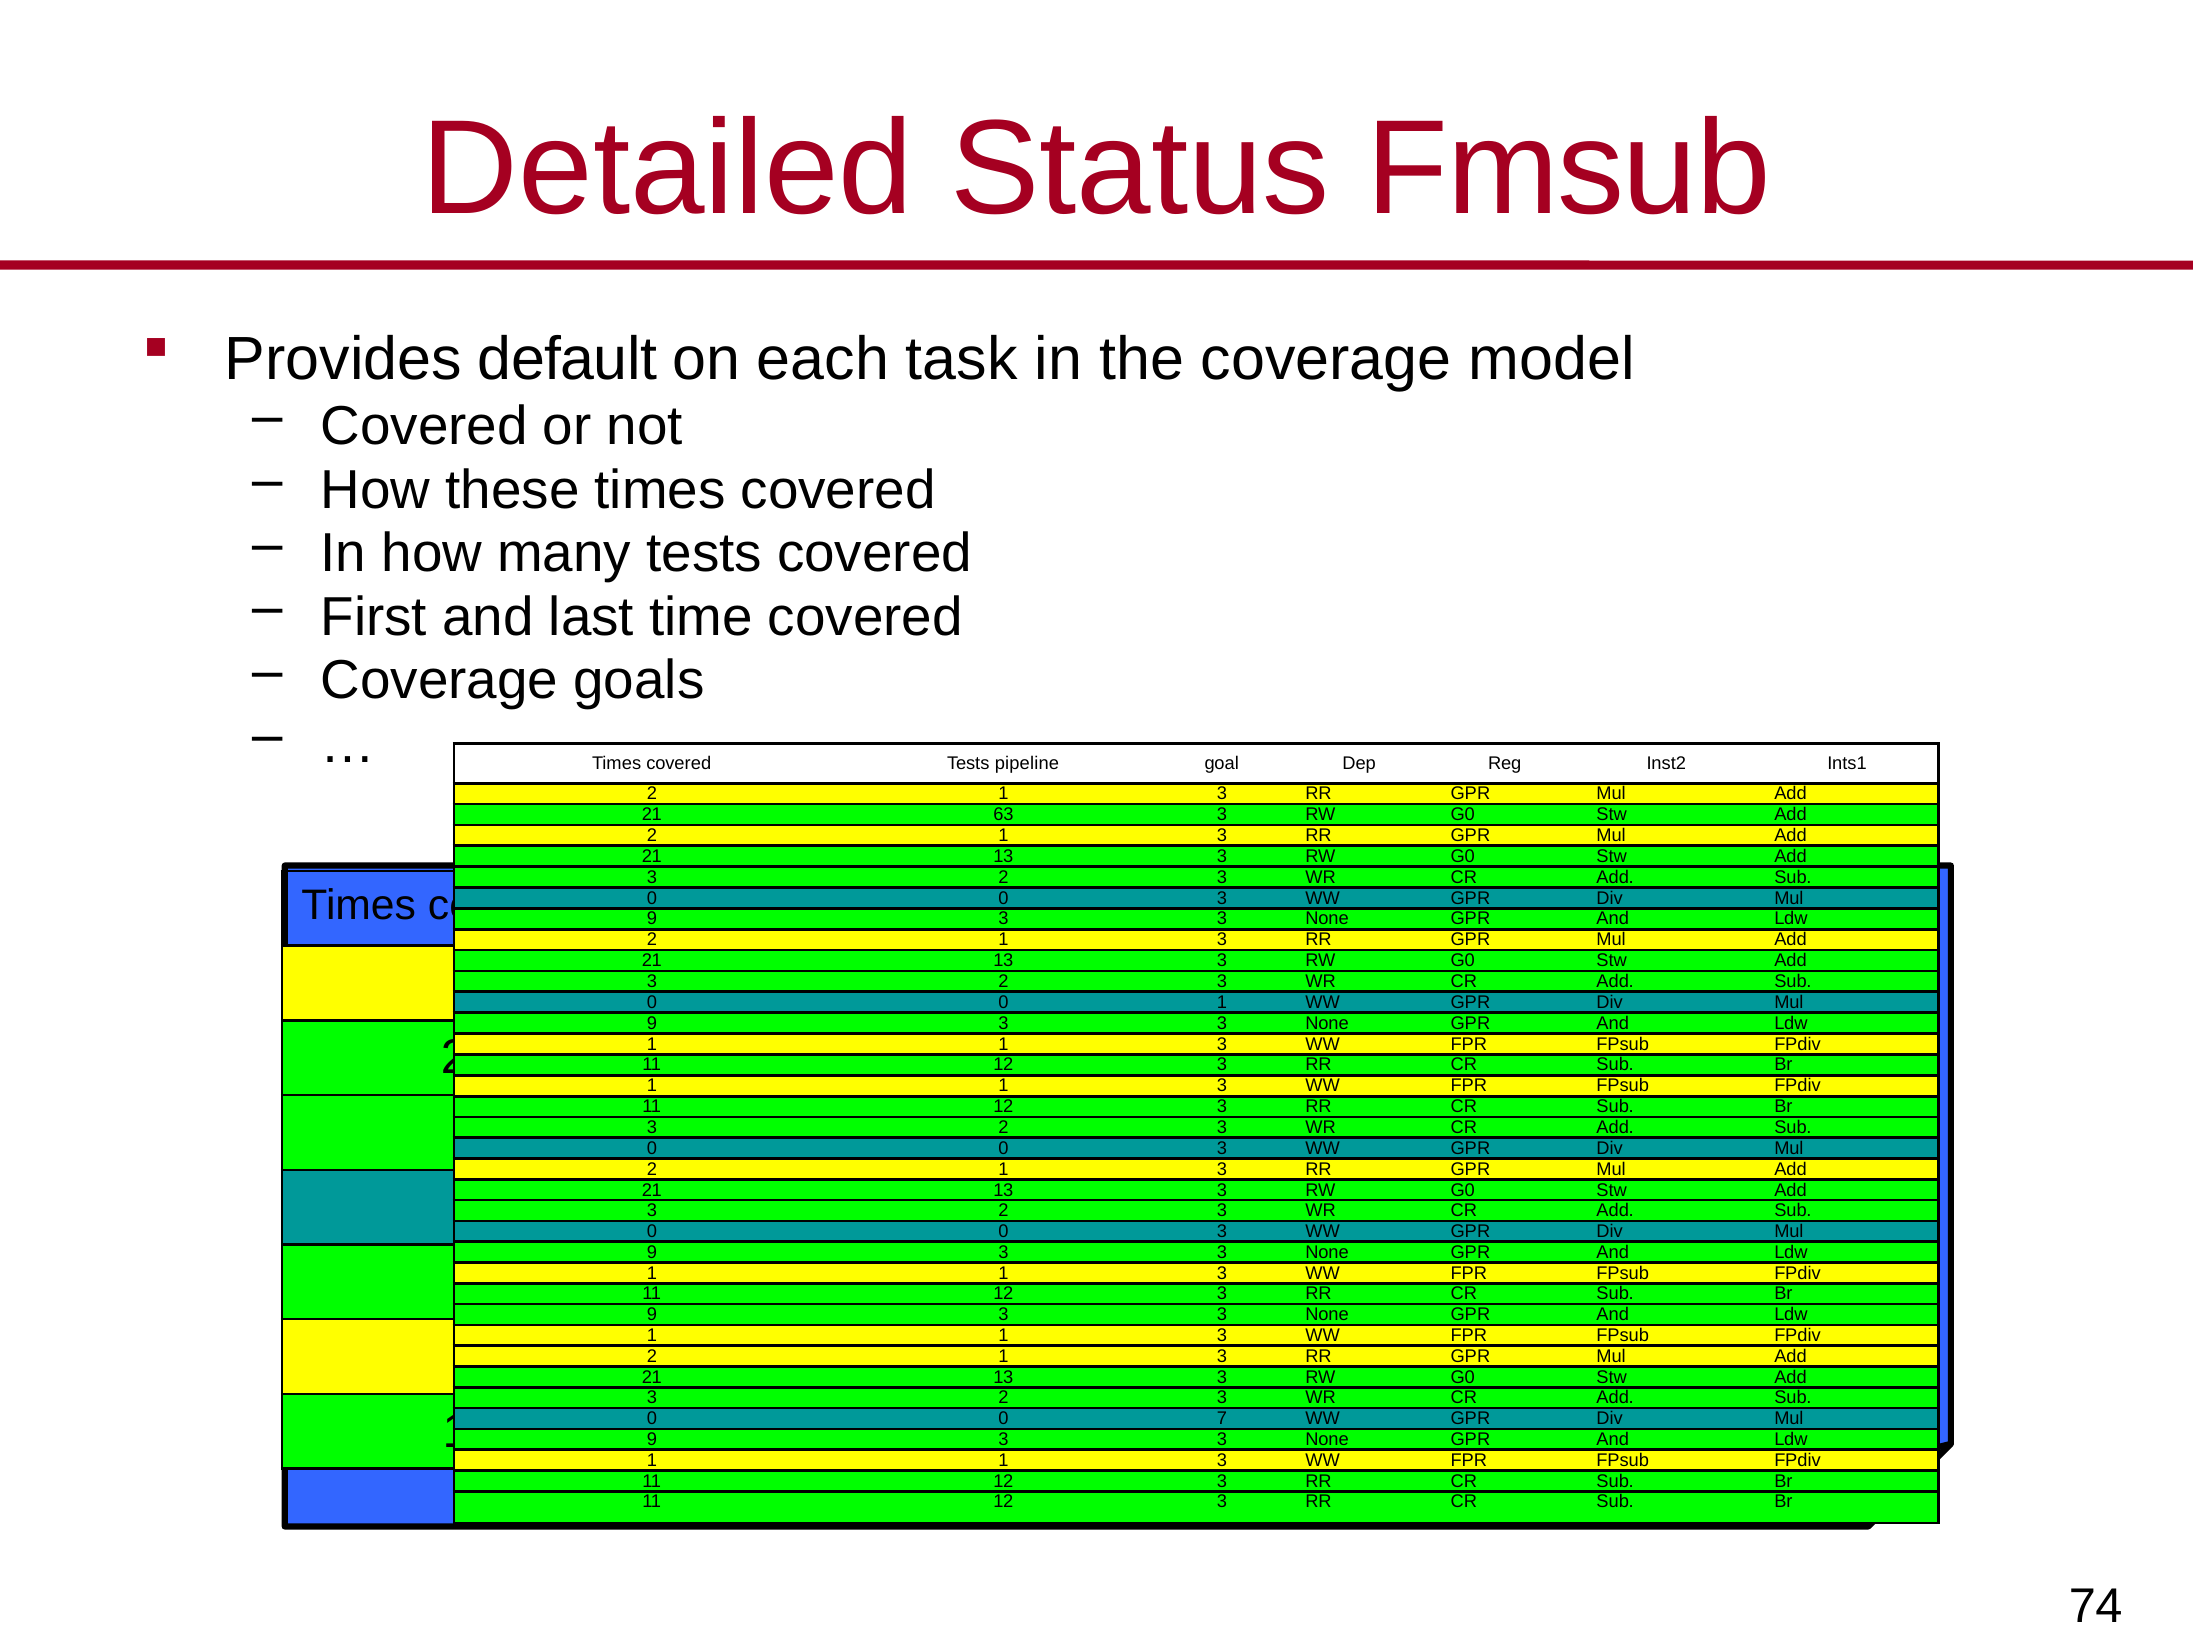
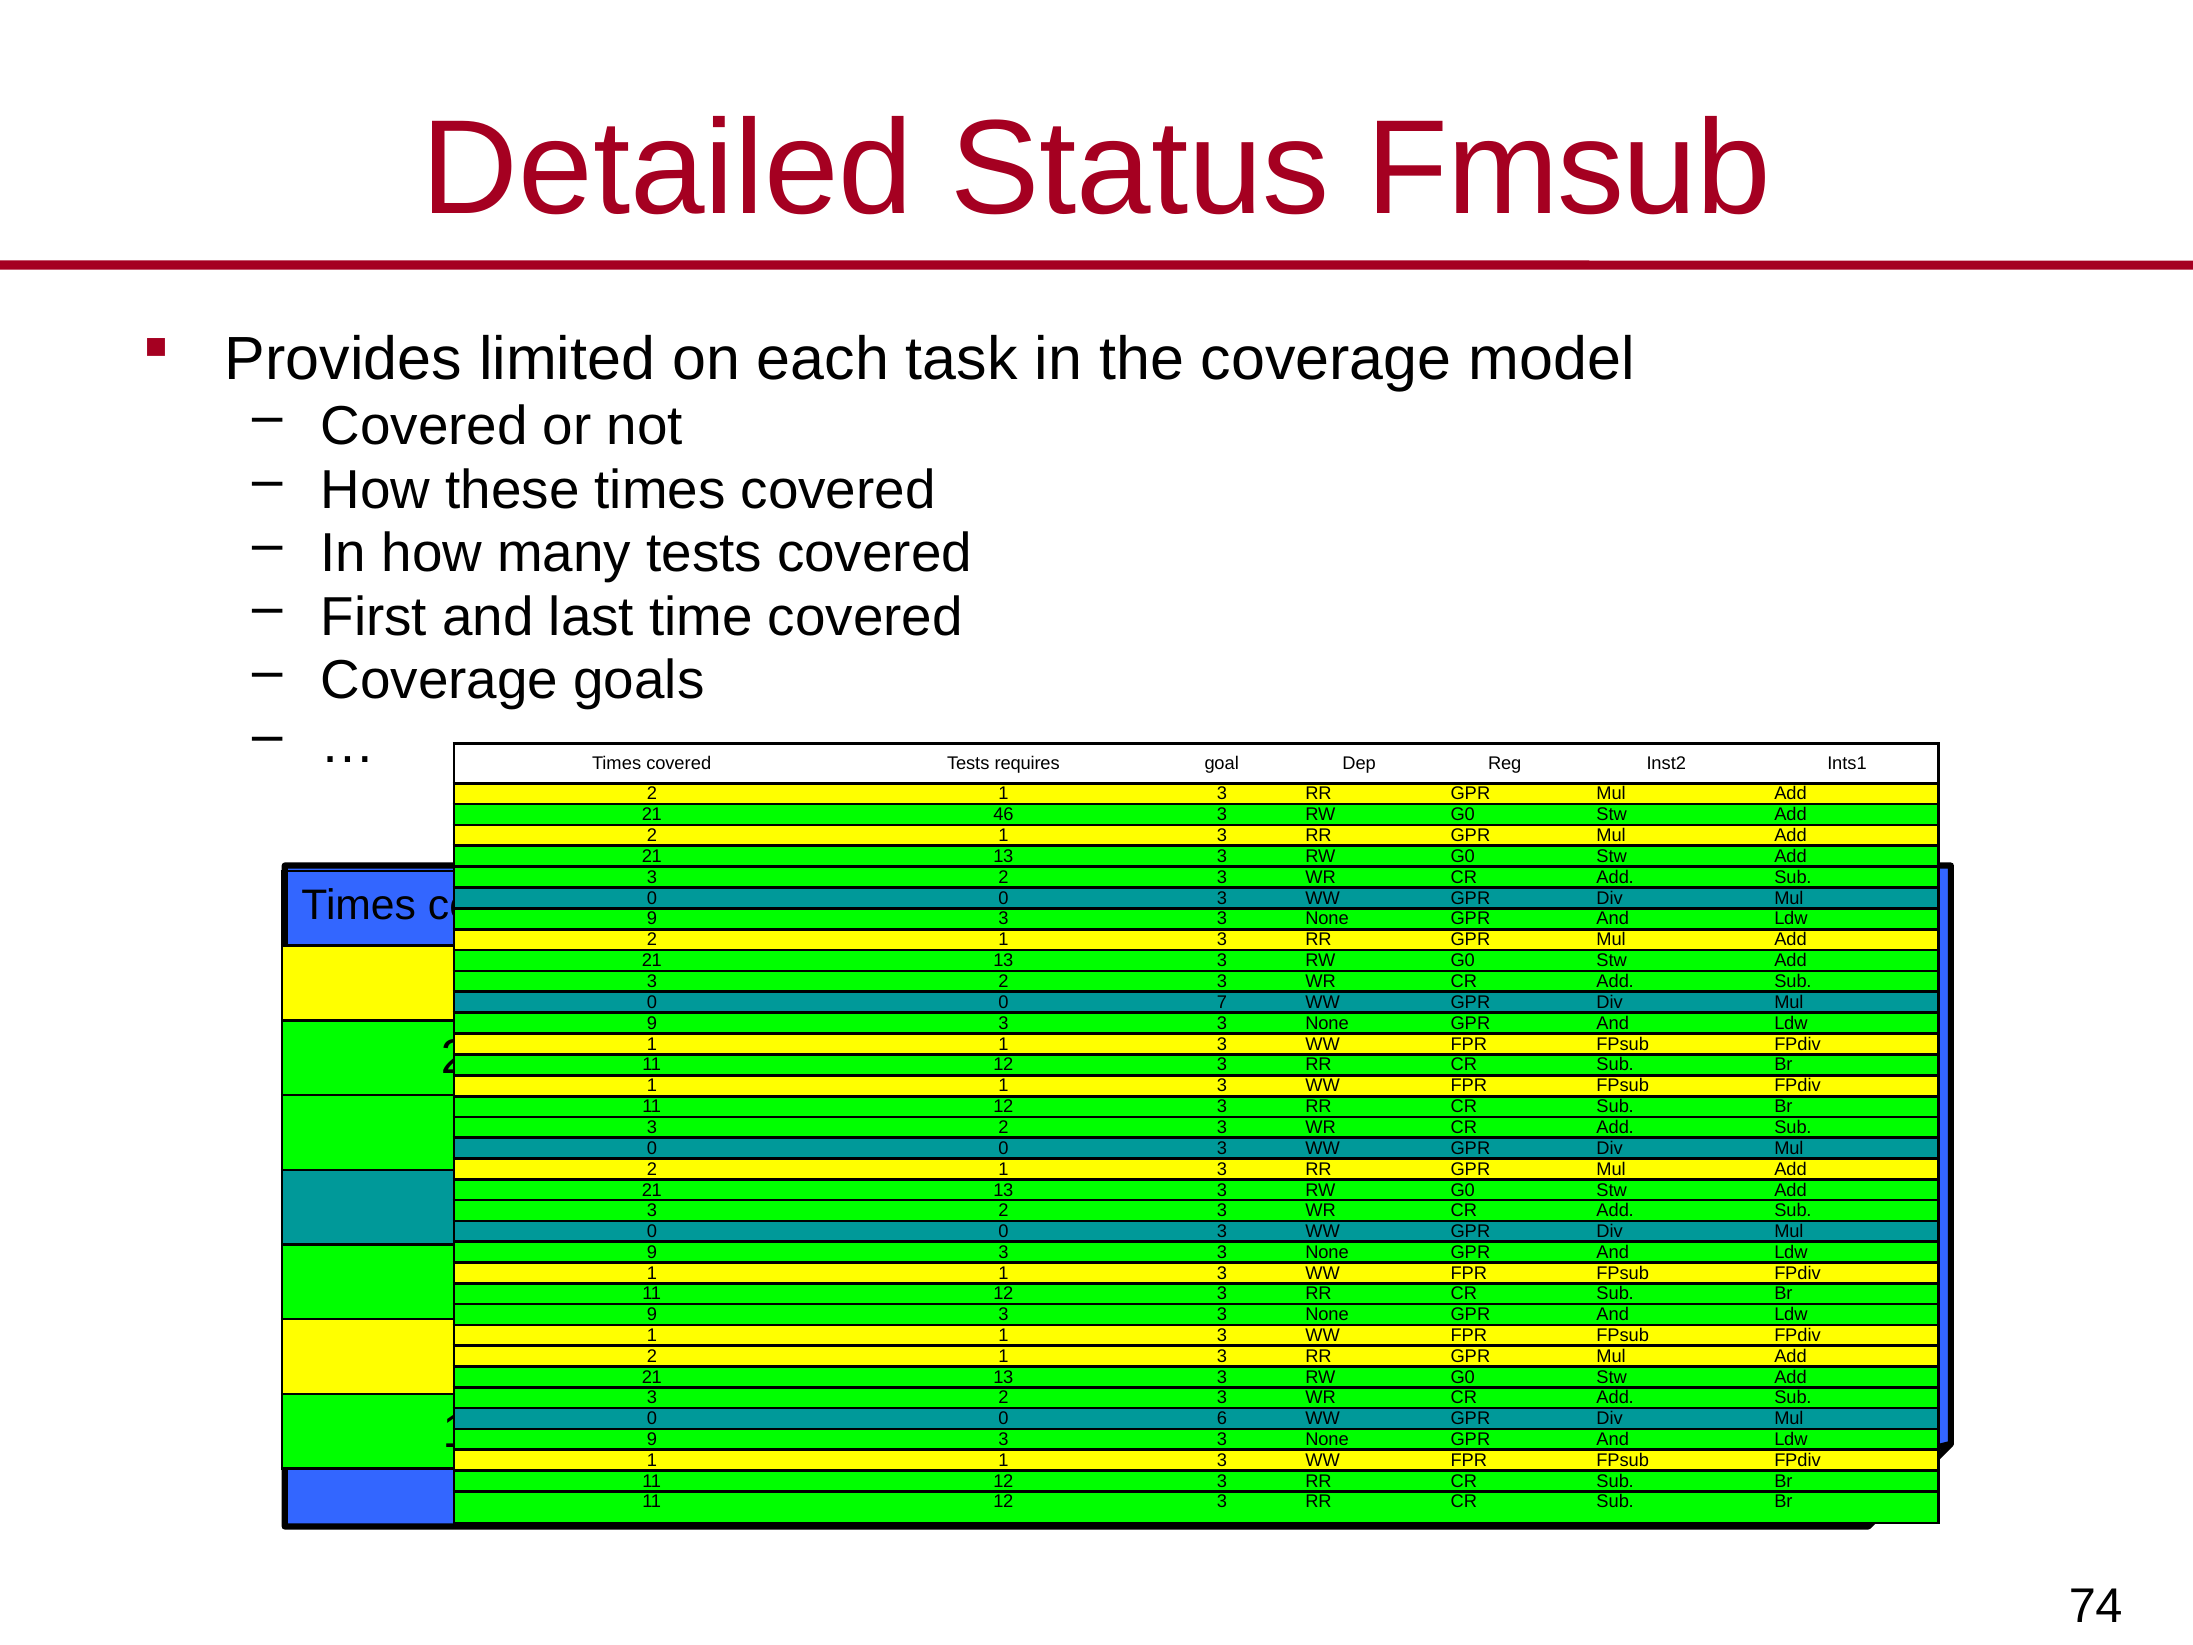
default: default -> limited
pipeline: pipeline -> requires
63: 63 -> 46
0 1: 1 -> 7
7: 7 -> 6
